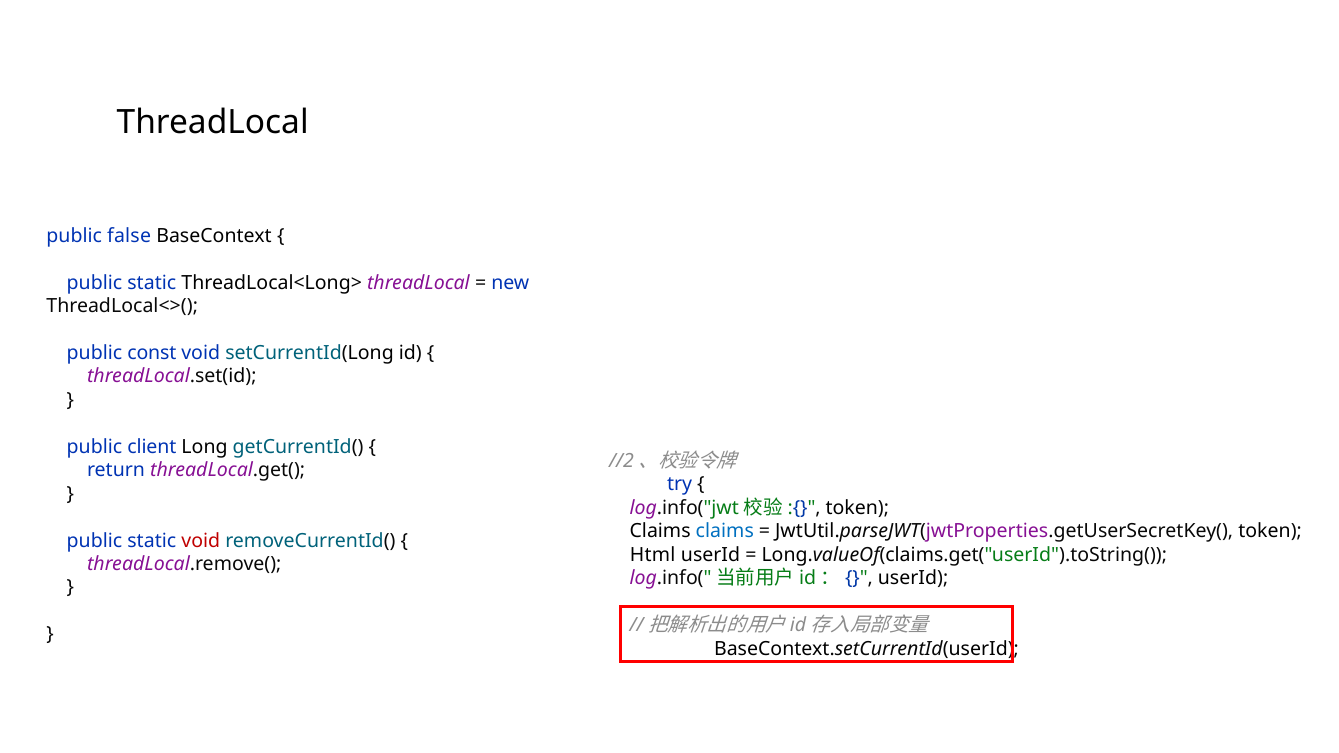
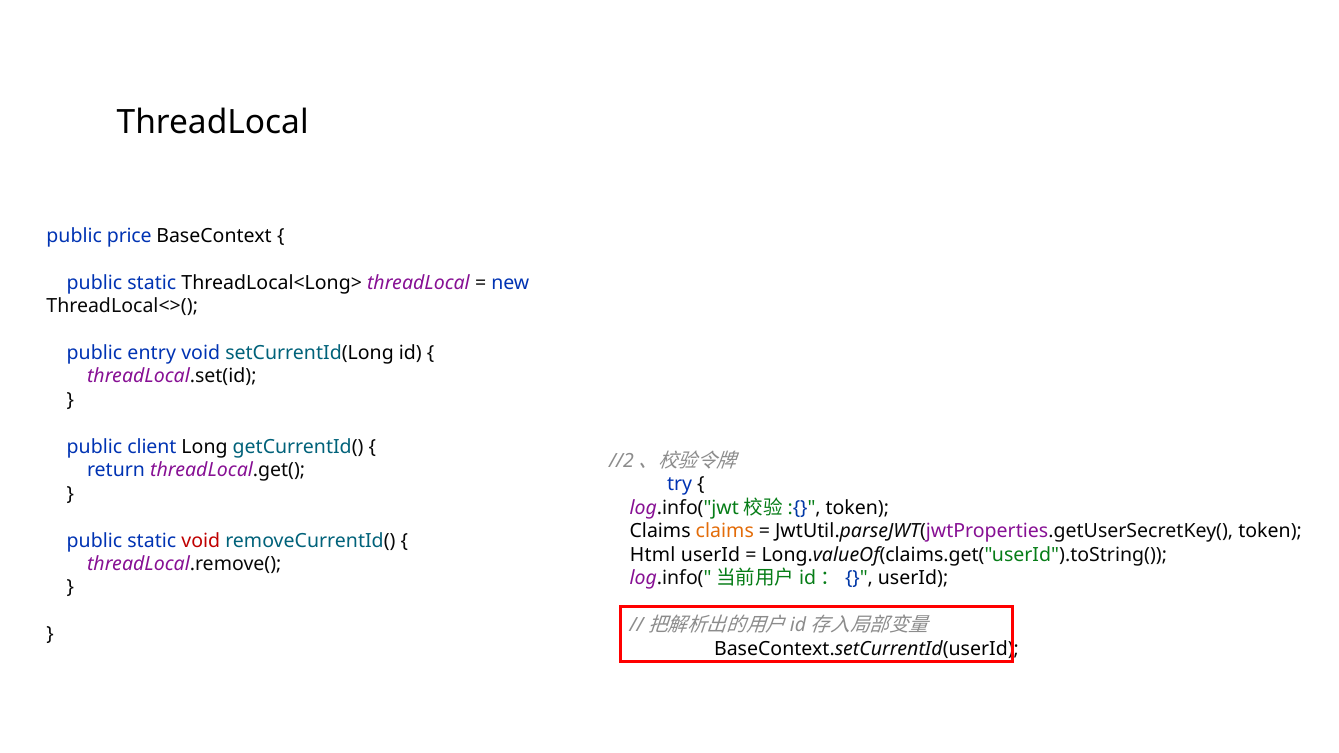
false: false -> price
const: const -> entry
claims at (725, 531) colour: blue -> orange
